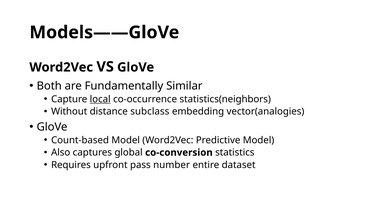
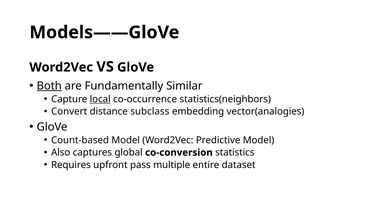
Both underline: none -> present
Without: Without -> Convert
number: number -> multiple
